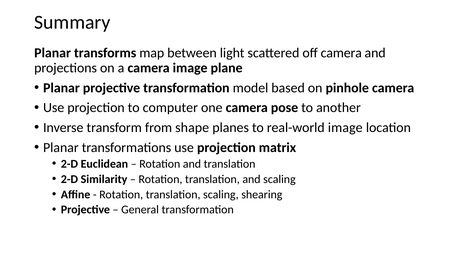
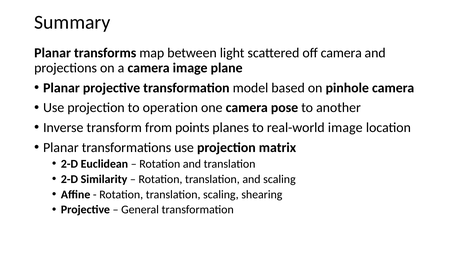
computer: computer -> operation
shape: shape -> points
